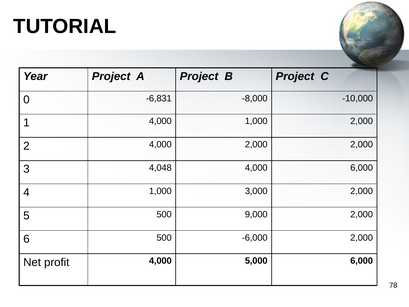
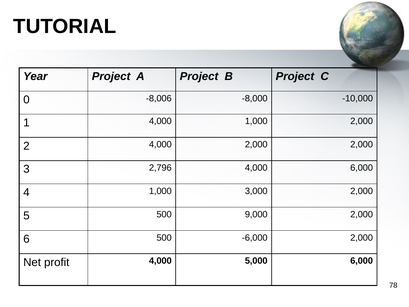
-6,831: -6,831 -> -8,006
4,048: 4,048 -> 2,796
